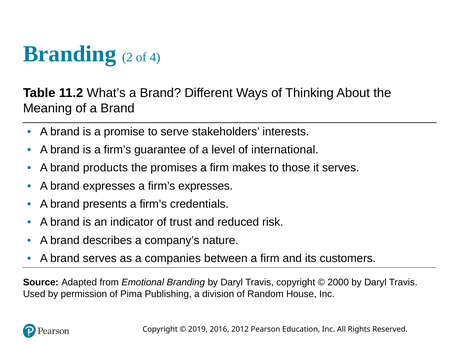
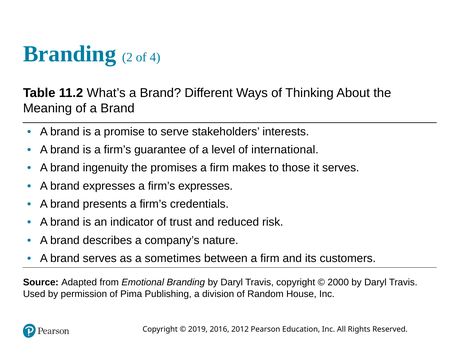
products: products -> ingenuity
companies: companies -> sometimes
